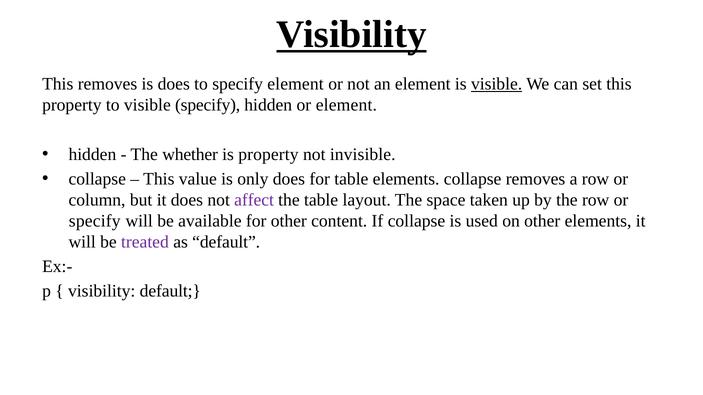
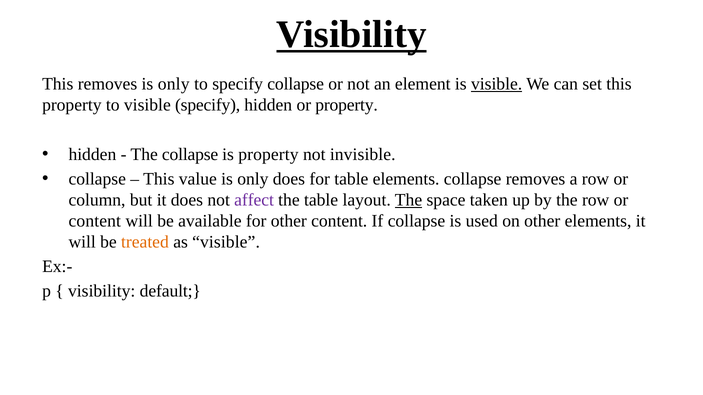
does at (174, 84): does -> only
specify element: element -> collapse
or element: element -> property
The whether: whether -> collapse
The at (409, 200) underline: none -> present
specify at (95, 221): specify -> content
treated colour: purple -> orange
as default: default -> visible
